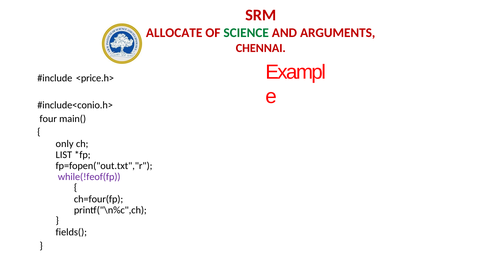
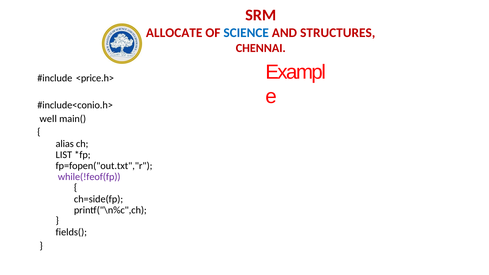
SCIENCE colour: green -> blue
ARGUMENTS: ARGUMENTS -> STRUCTURES
four: four -> well
only: only -> alias
ch=four(fp: ch=four(fp -> ch=side(fp
